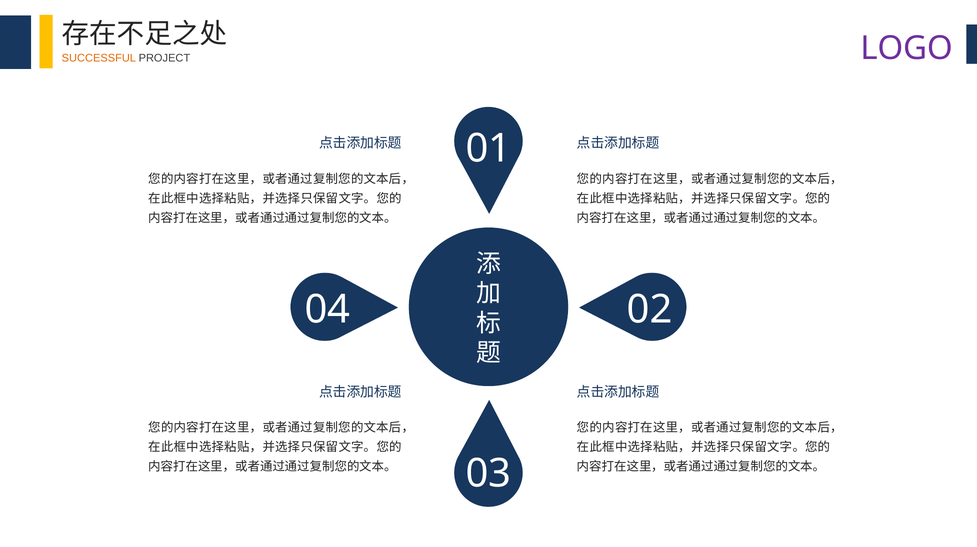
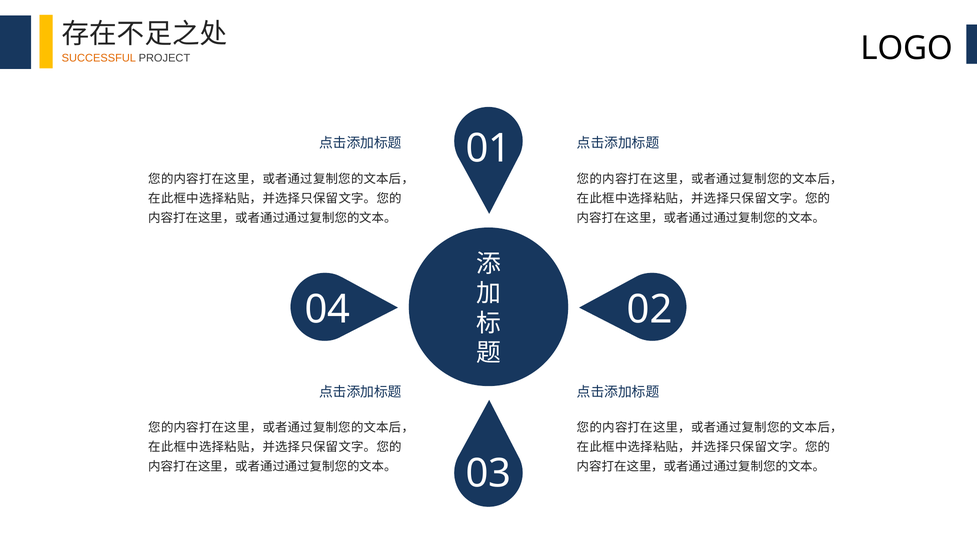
LOGO colour: purple -> black
